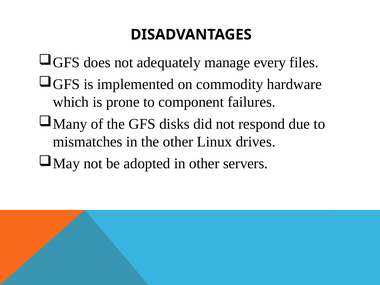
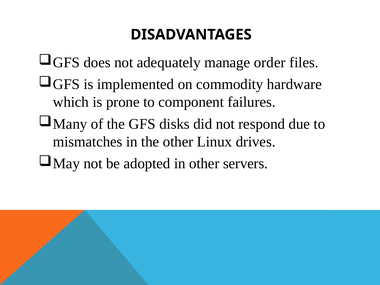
every: every -> order
